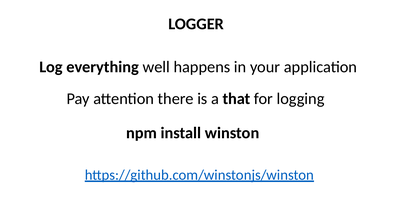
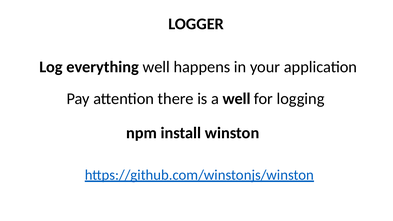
a that: that -> well
